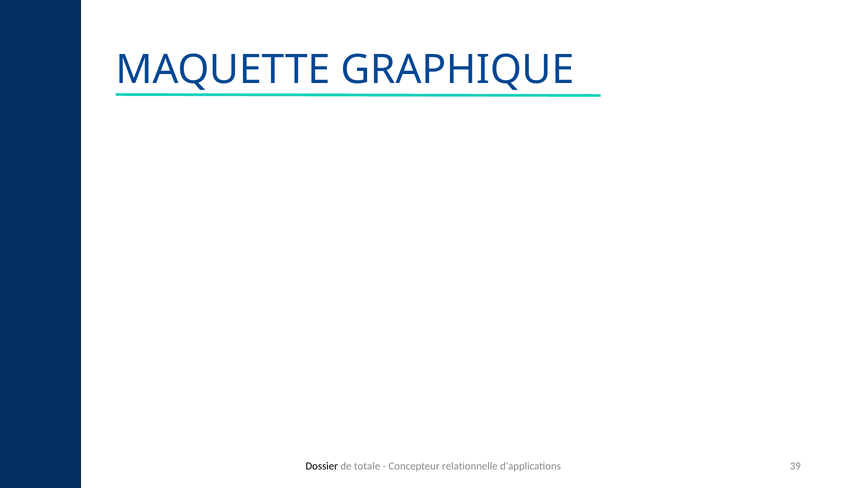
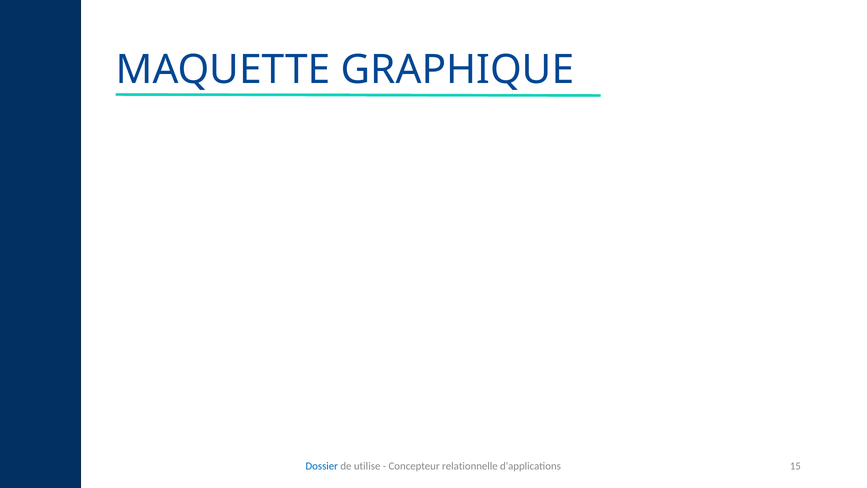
Dossier colour: black -> blue
totale: totale -> utilise
39: 39 -> 15
